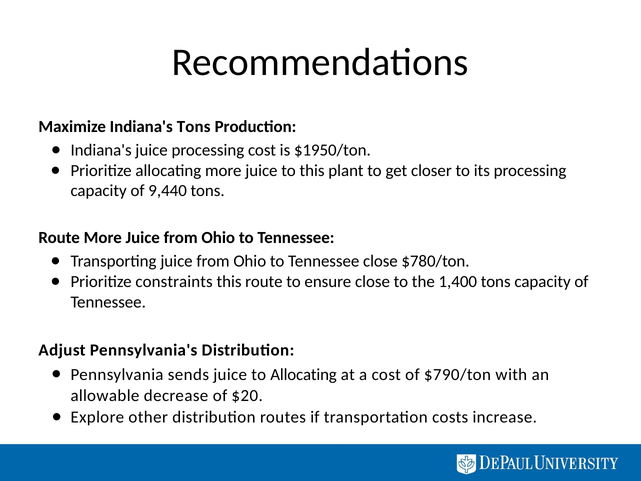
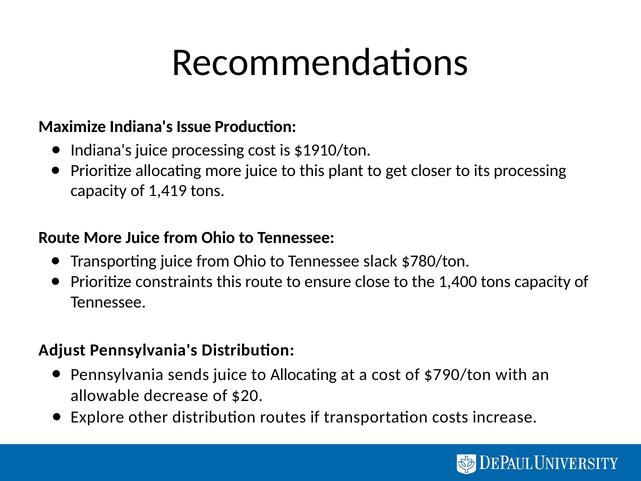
Indiana's Tons: Tons -> Issue
$1950/ton: $1950/ton -> $1910/ton
9,440: 9,440 -> 1,419
Tennessee close: close -> slack
